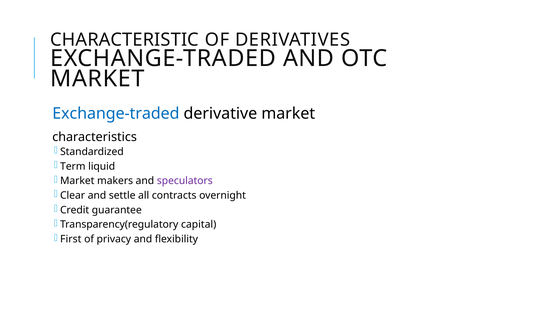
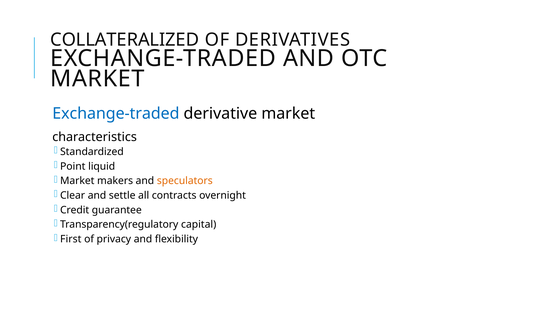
CHARACTERISTIC: CHARACTERISTIC -> COLLATERALIZED
Term: Term -> Point
speculators colour: purple -> orange
